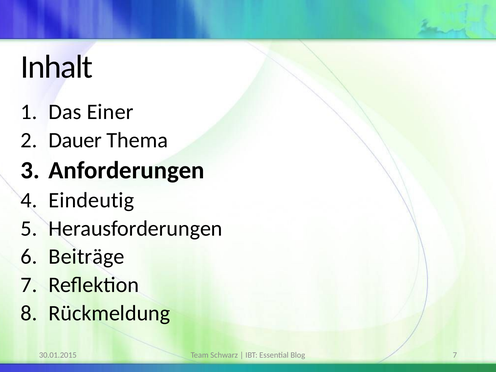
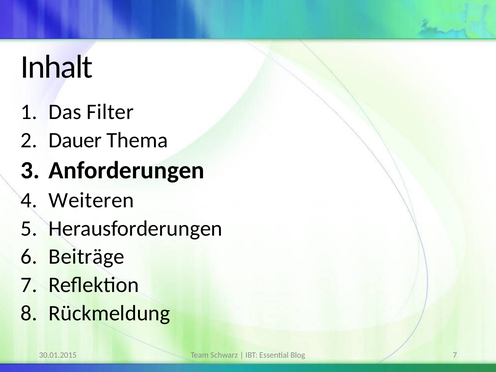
Einer: Einer -> Filter
Eindeutig: Eindeutig -> Weiteren
